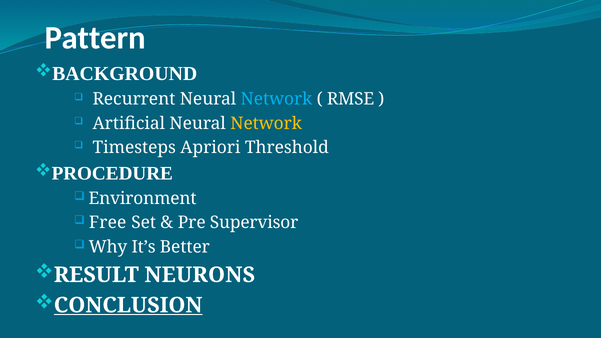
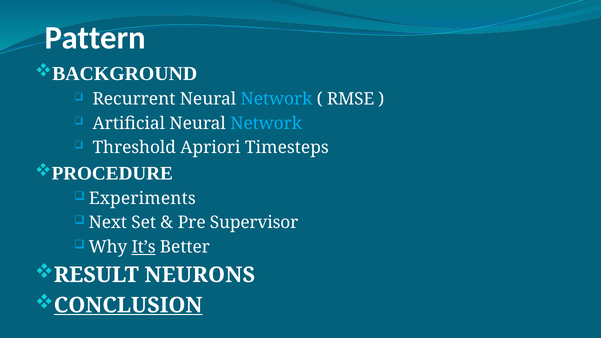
Network at (266, 124) colour: yellow -> light blue
Timesteps: Timesteps -> Threshold
Threshold: Threshold -> Timesteps
Environment: Environment -> Experiments
Free: Free -> Next
It’s underline: none -> present
